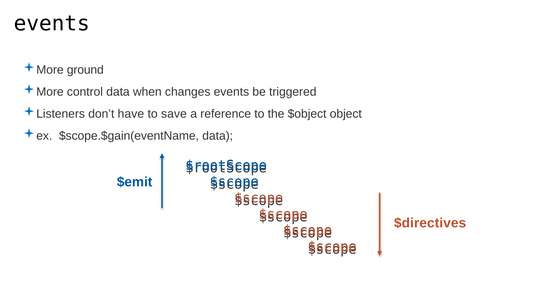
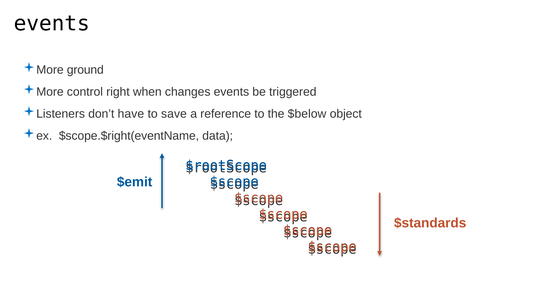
control data: data -> right
$object: $object -> $below
$scope.$gain(eventName: $scope.$gain(eventName -> $scope.$right(eventName
$directives: $directives -> $standards
